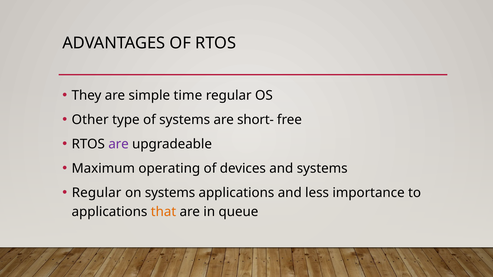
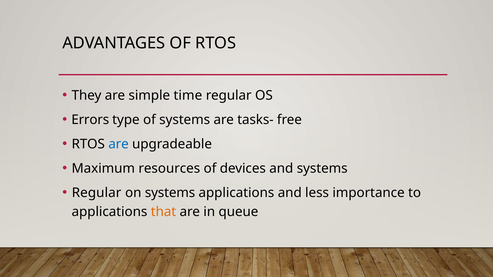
Other: Other -> Errors
short-: short- -> tasks-
are at (119, 144) colour: purple -> blue
operating: operating -> resources
